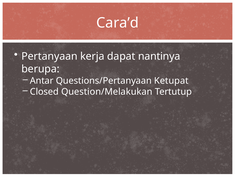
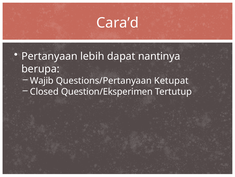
kerja: kerja -> lebih
Antar: Antar -> Wajib
Question/Melakukan: Question/Melakukan -> Question/Eksperimen
